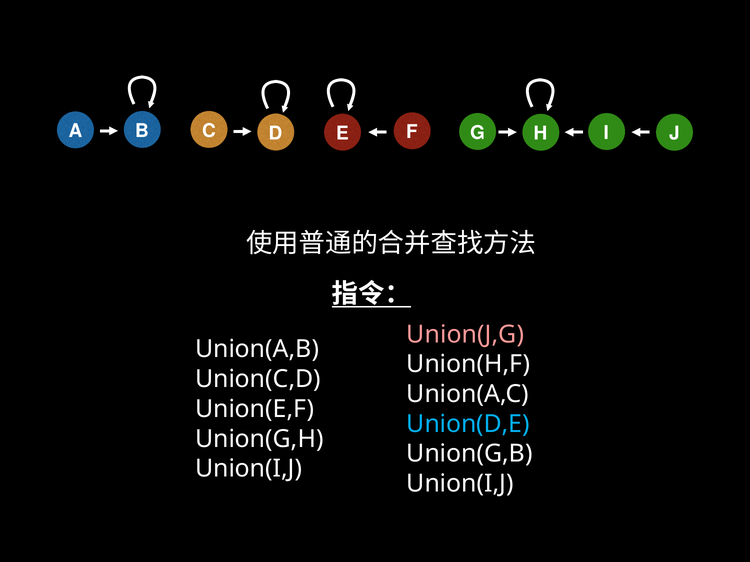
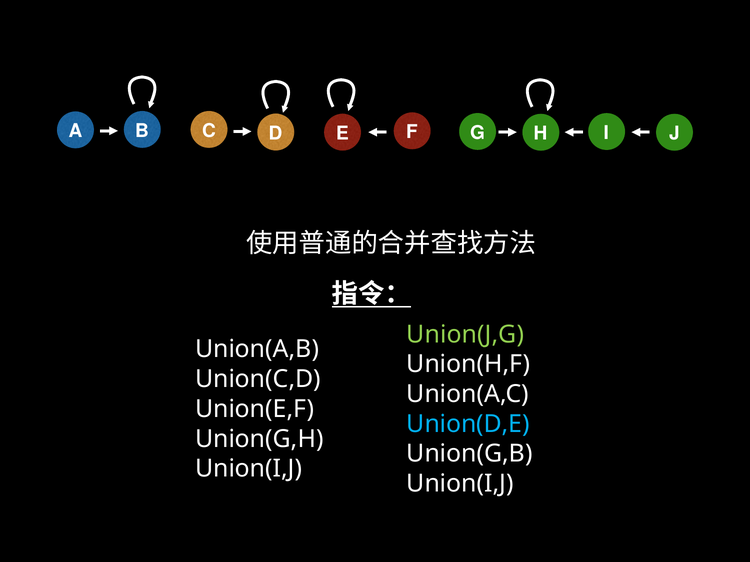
Union(J,G colour: pink -> light green
